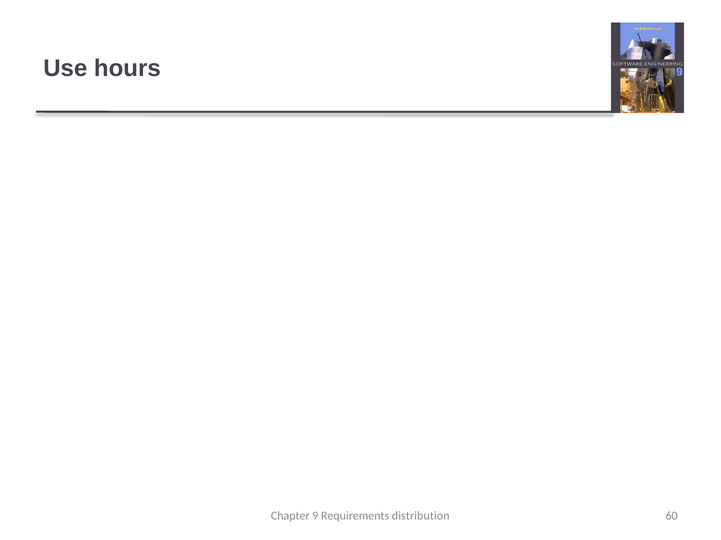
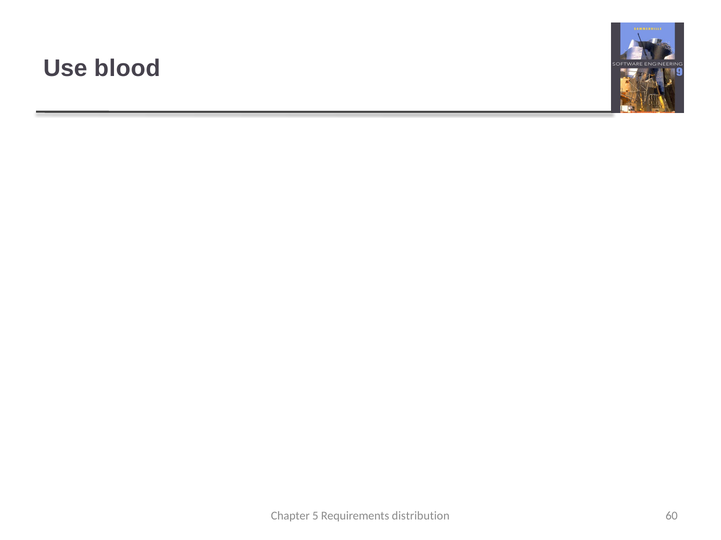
hours: hours -> blood
9 at (315, 516): 9 -> 5
